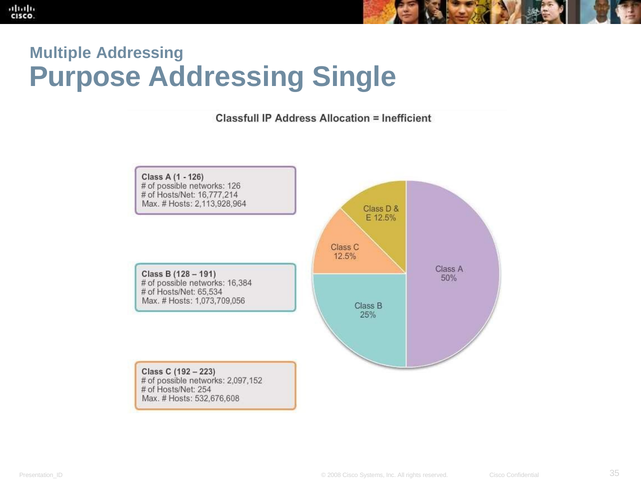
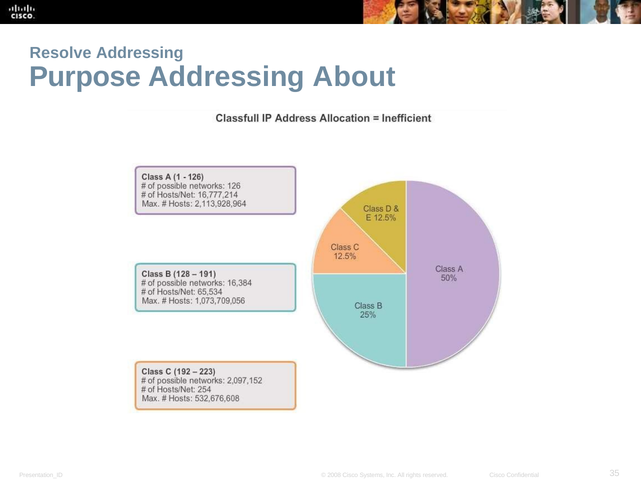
Multiple: Multiple -> Resolve
Single: Single -> About
